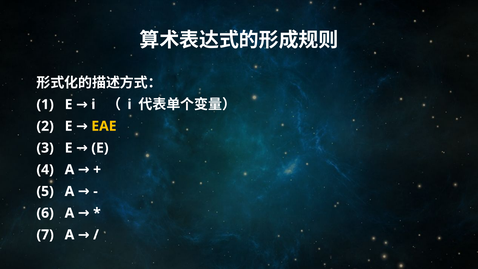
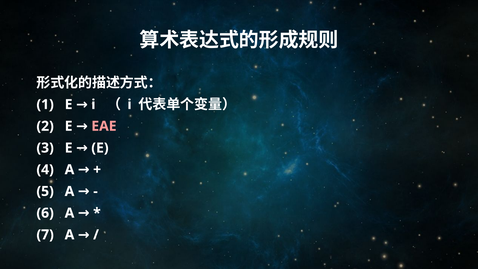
EAE colour: yellow -> pink
